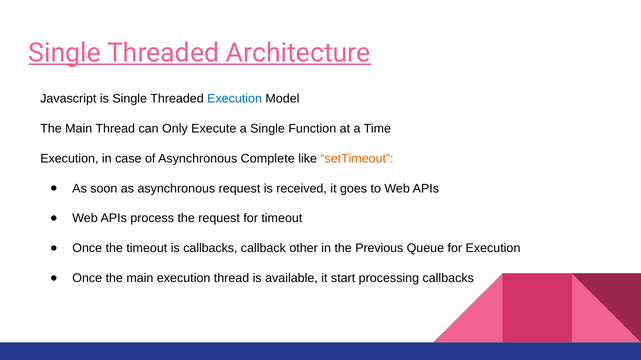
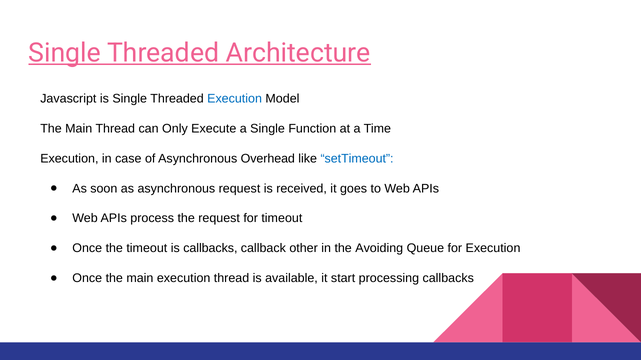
Complete: Complete -> Overhead
setTimeout colour: orange -> blue
Previous: Previous -> Avoiding
